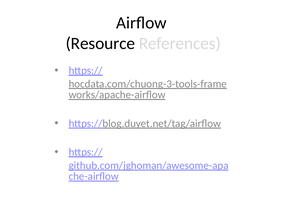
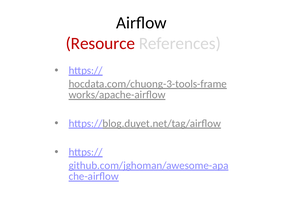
Resource colour: black -> red
